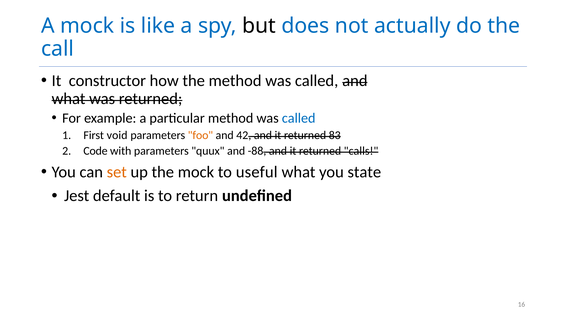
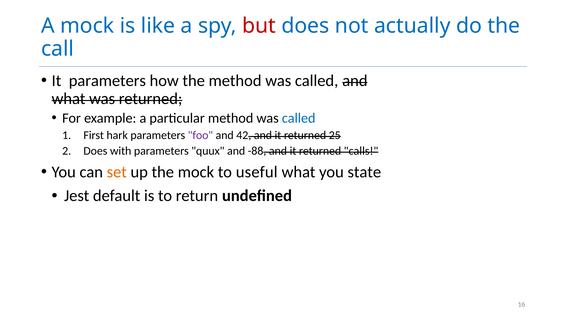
but colour: black -> red
It constructor: constructor -> parameters
void: void -> hark
foo colour: orange -> purple
83: 83 -> 25
Code at (95, 151): Code -> Does
